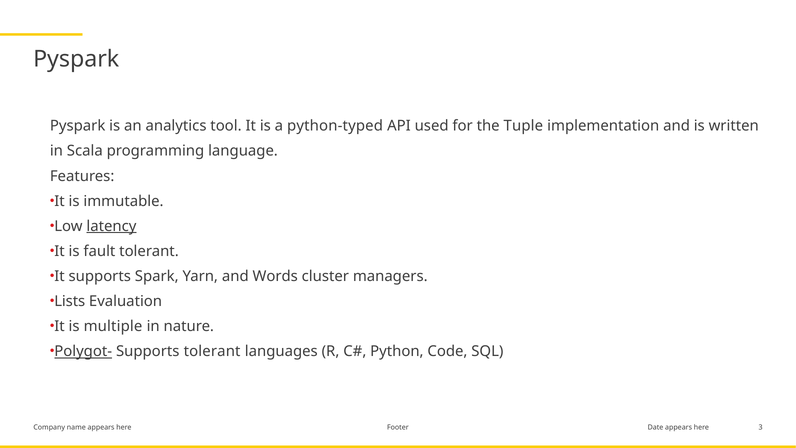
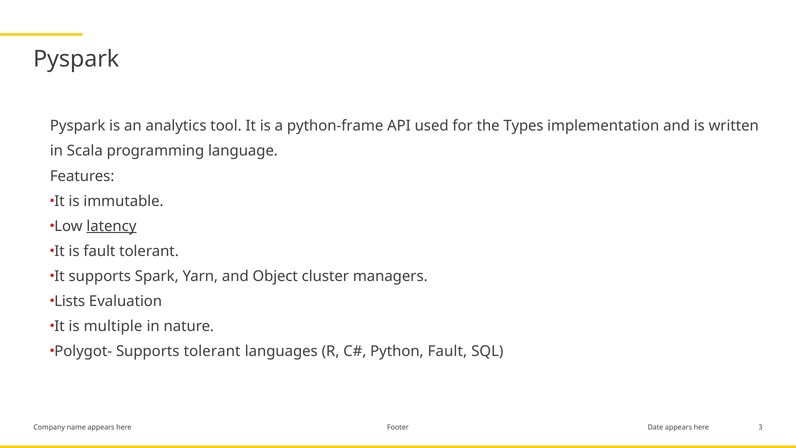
python-typed: python-typed -> python-frame
Tuple: Tuple -> Types
Words: Words -> Object
Polygot- underline: present -> none
Python Code: Code -> Fault
